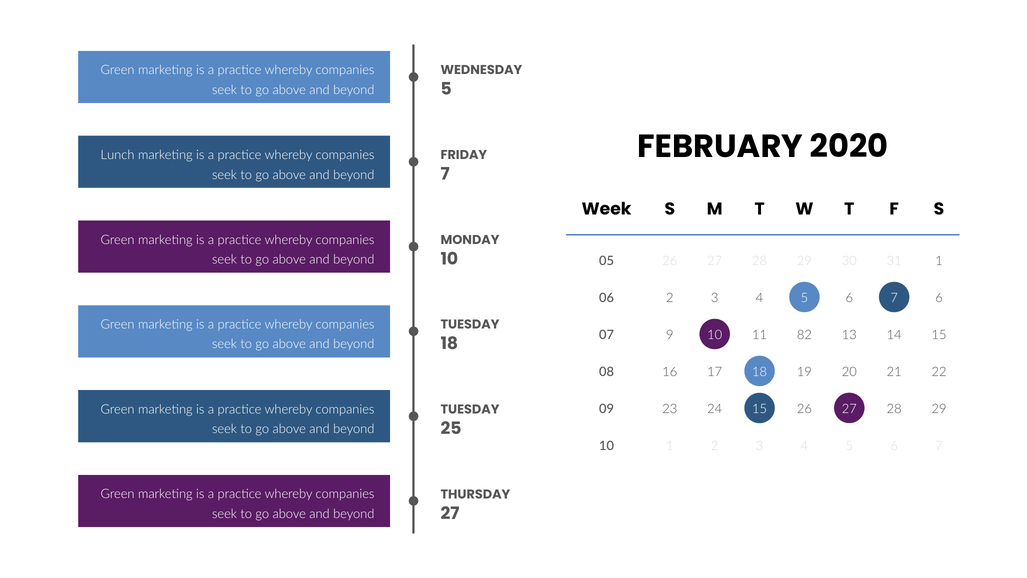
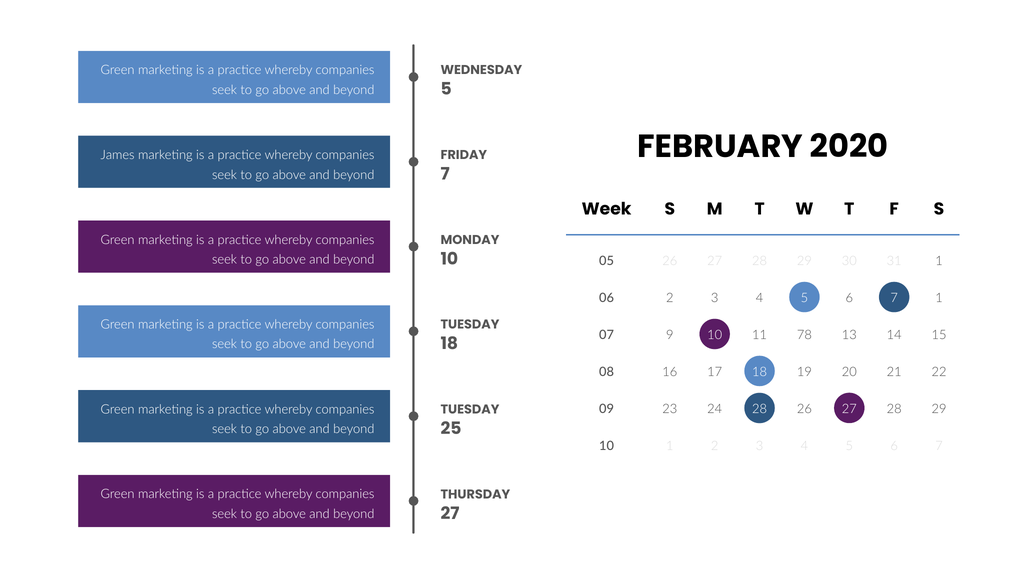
Lunch: Lunch -> James
7 6: 6 -> 1
82: 82 -> 78
24 15: 15 -> 28
